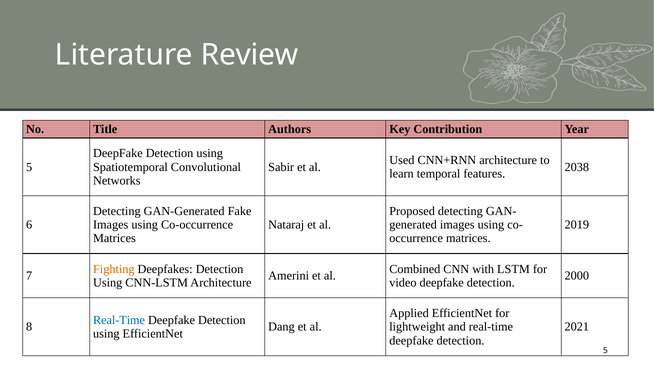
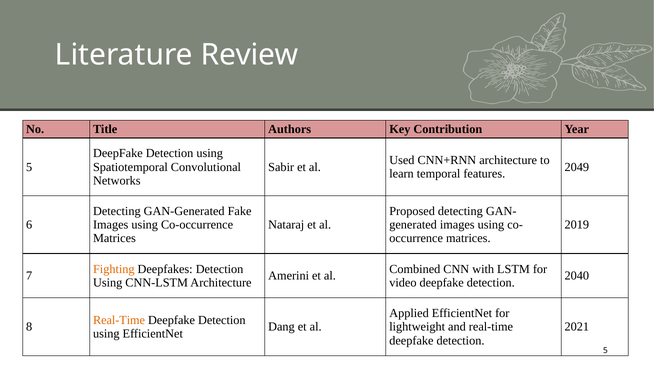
2038: 2038 -> 2049
2000: 2000 -> 2040
Real-Time at (119, 320) colour: blue -> orange
